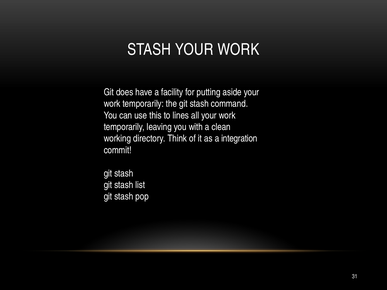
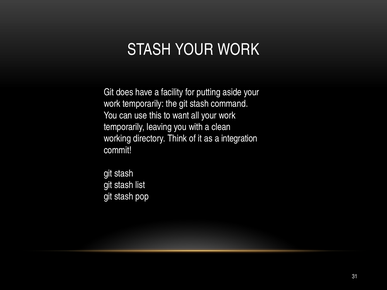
lines: lines -> want
